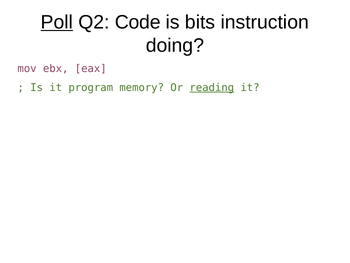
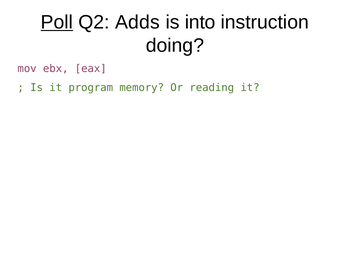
Code: Code -> Adds
bits: bits -> into
reading underline: present -> none
